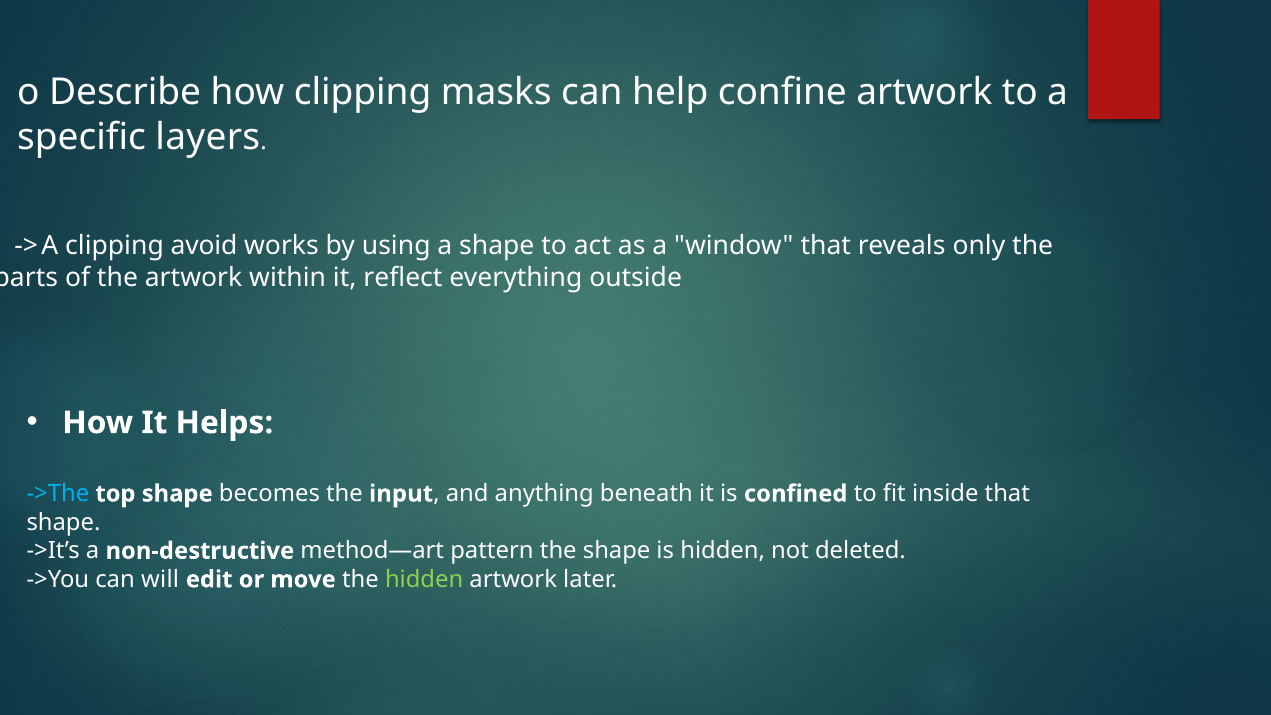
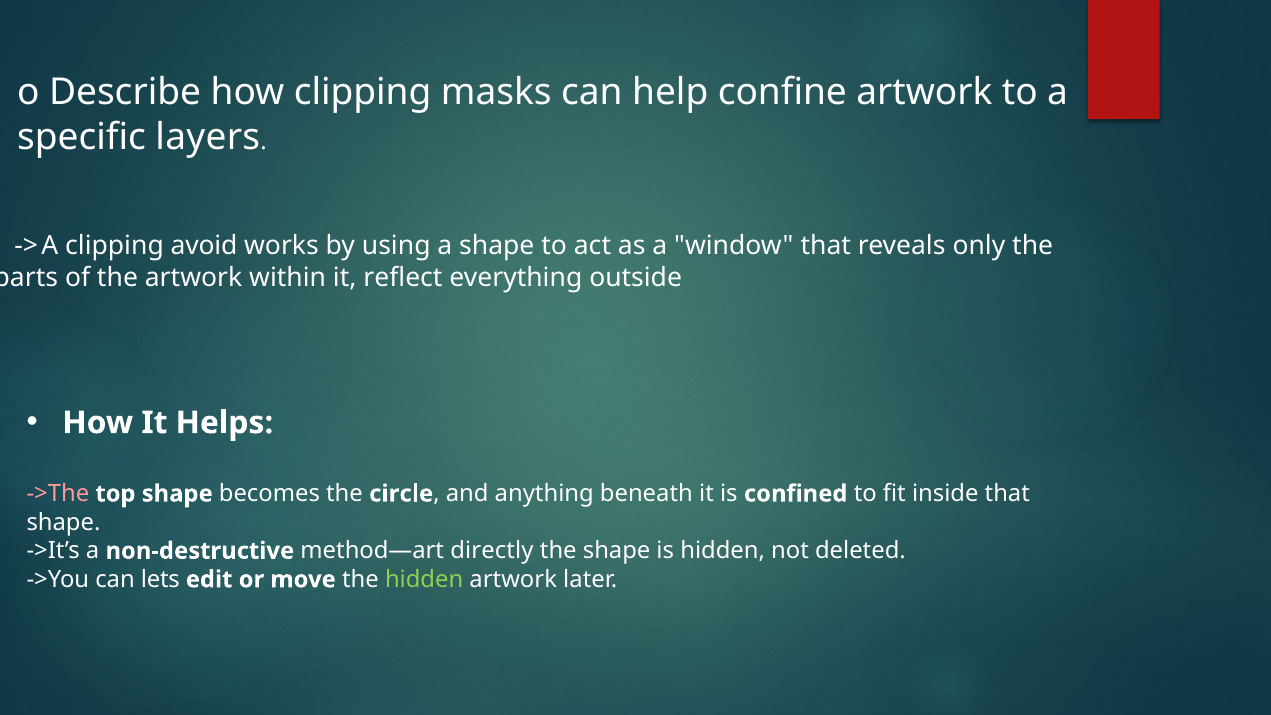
->The colour: light blue -> pink
input: input -> circle
pattern: pattern -> directly
will: will -> lets
